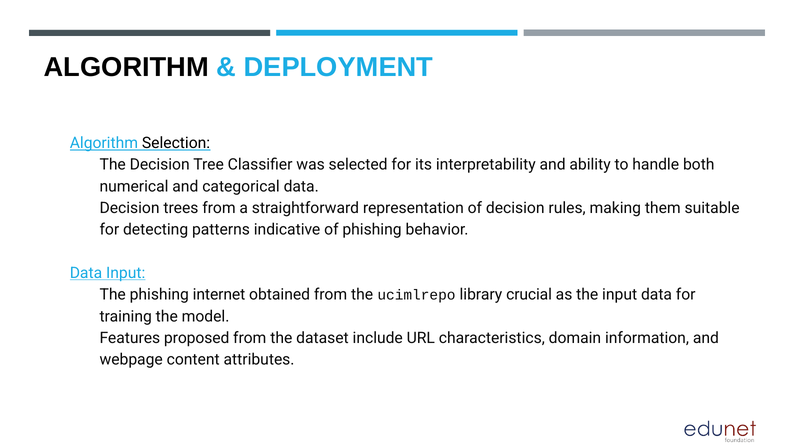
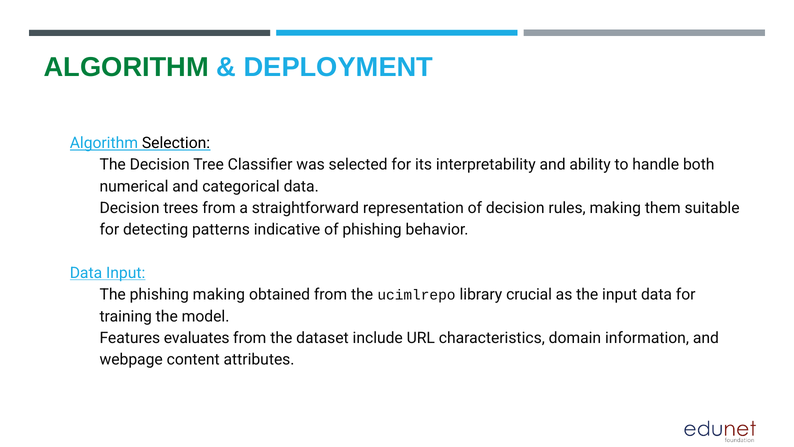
ALGORITHM colour: black -> green
phishing internet: internet -> making
proposed: proposed -> evaluates
